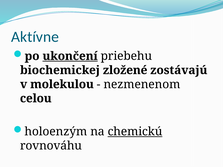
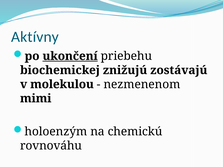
Aktívne: Aktívne -> Aktívny
zložené: zložené -> znižujú
celou: celou -> mimi
chemickú underline: present -> none
